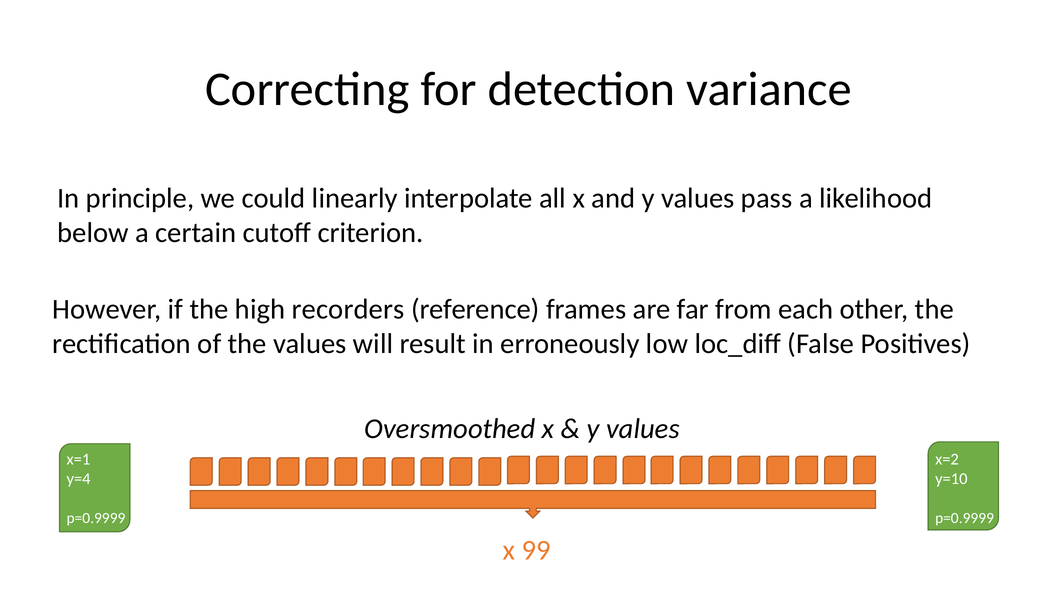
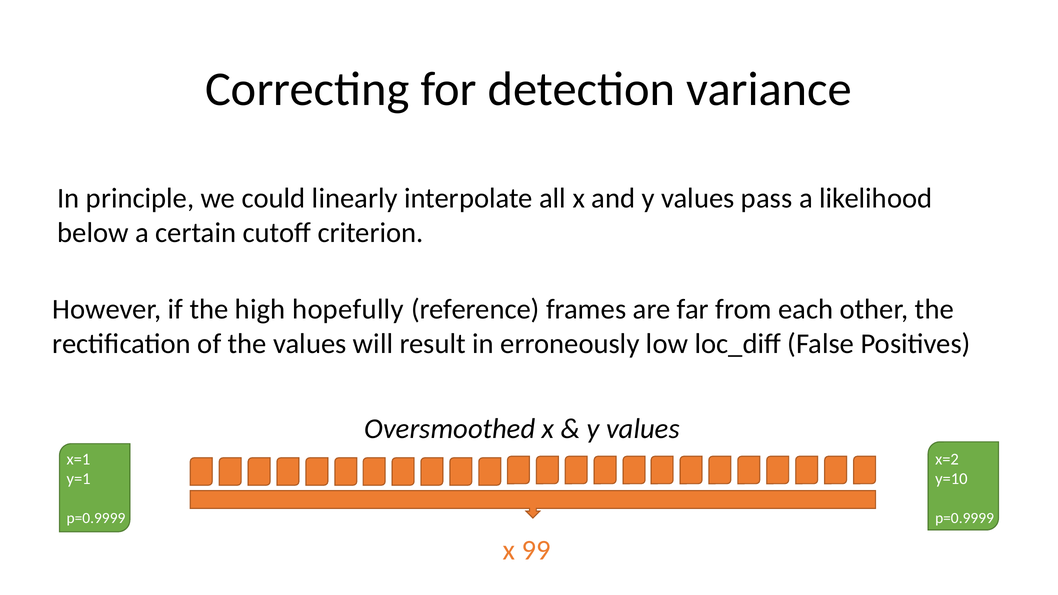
recorders: recorders -> hopefully
y=4: y=4 -> y=1
